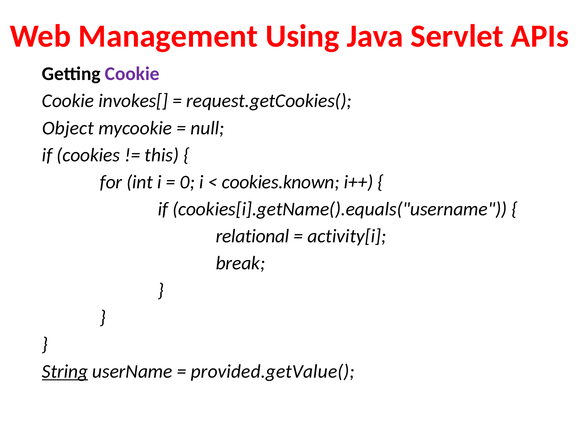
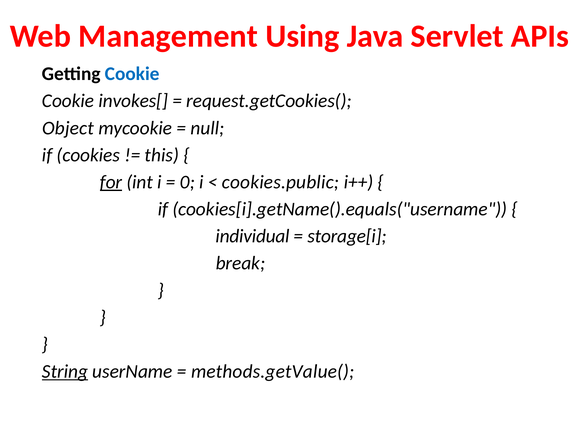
Cookie at (132, 74) colour: purple -> blue
for underline: none -> present
cookies.known: cookies.known -> cookies.public
relational: relational -> individual
activity[i: activity[i -> storage[i
provided.getValue(: provided.getValue( -> methods.getValue(
